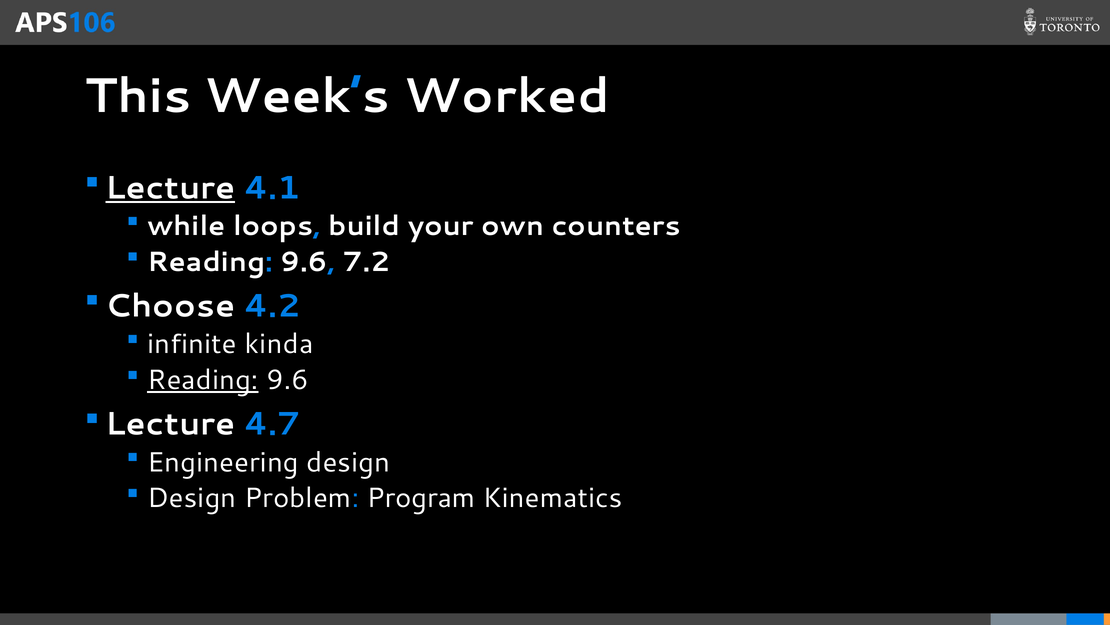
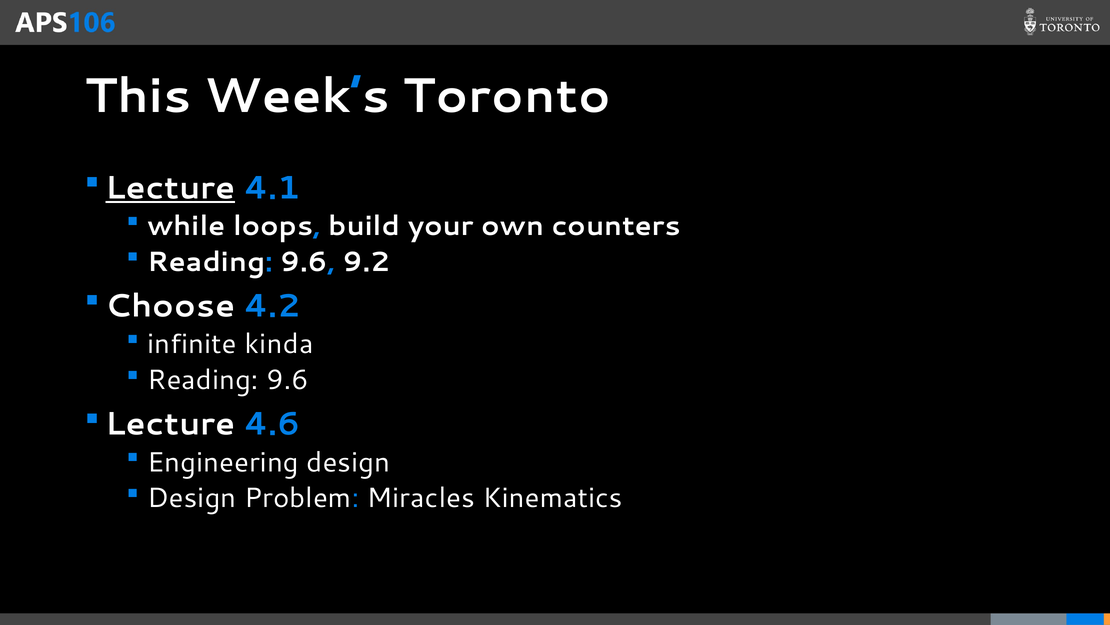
Worked: Worked -> Toronto
7.2: 7.2 -> 9.2
Reading at (203, 380) underline: present -> none
4.7: 4.7 -> 4.6
Program: Program -> Miracles
